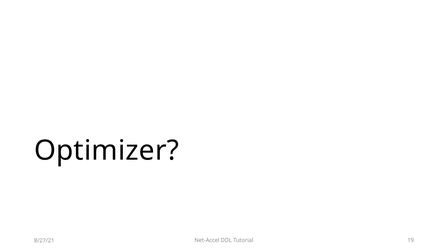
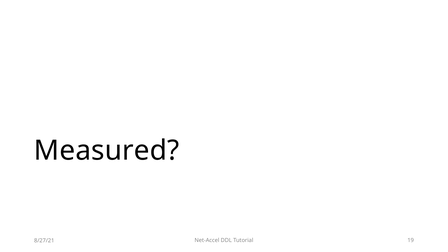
Optimizer: Optimizer -> Measured
